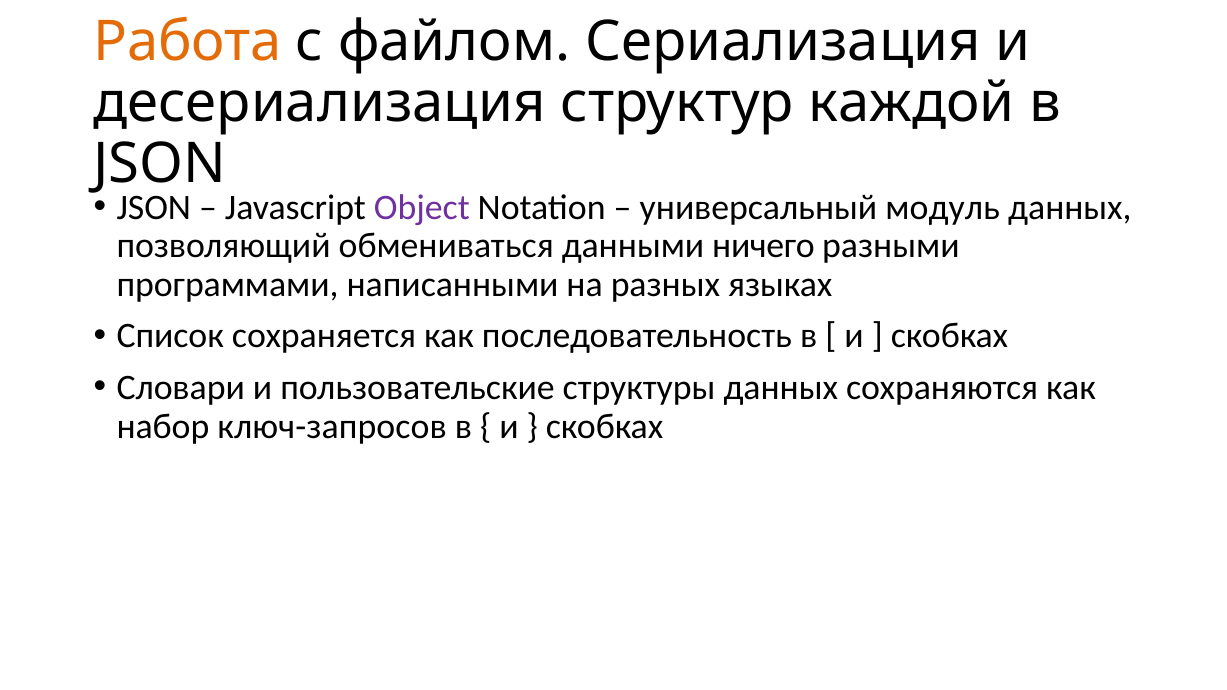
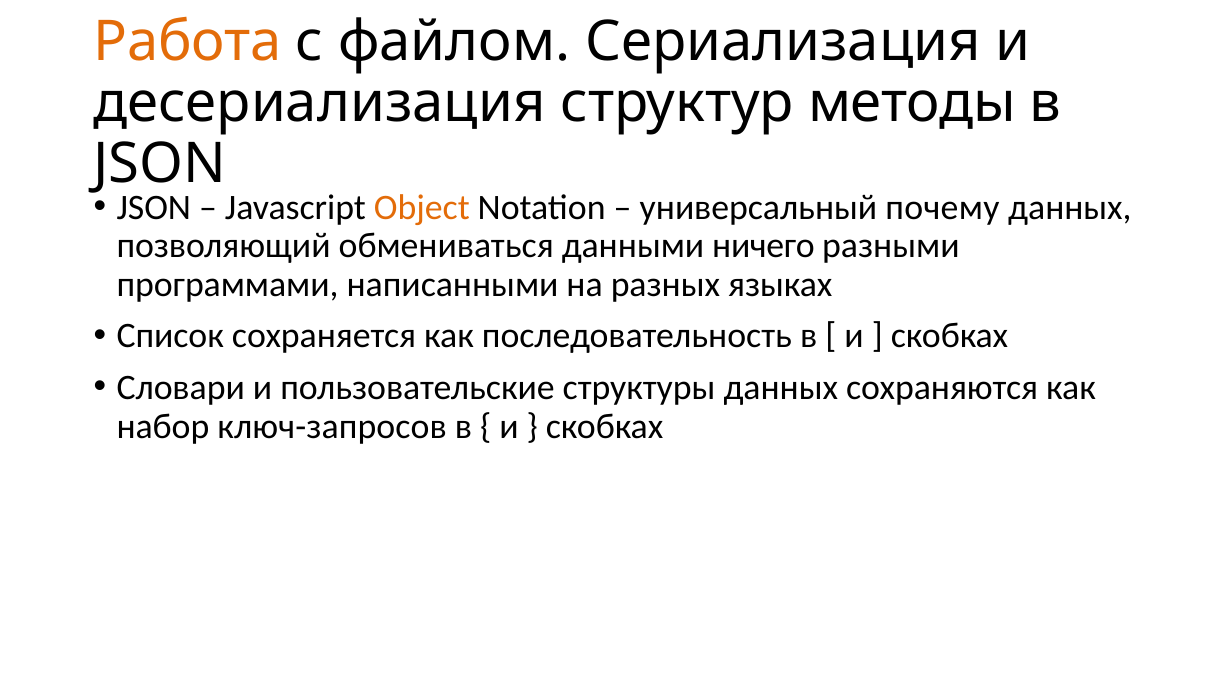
каждой: каждой -> методы
Object colour: purple -> orange
модуль: модуль -> почему
